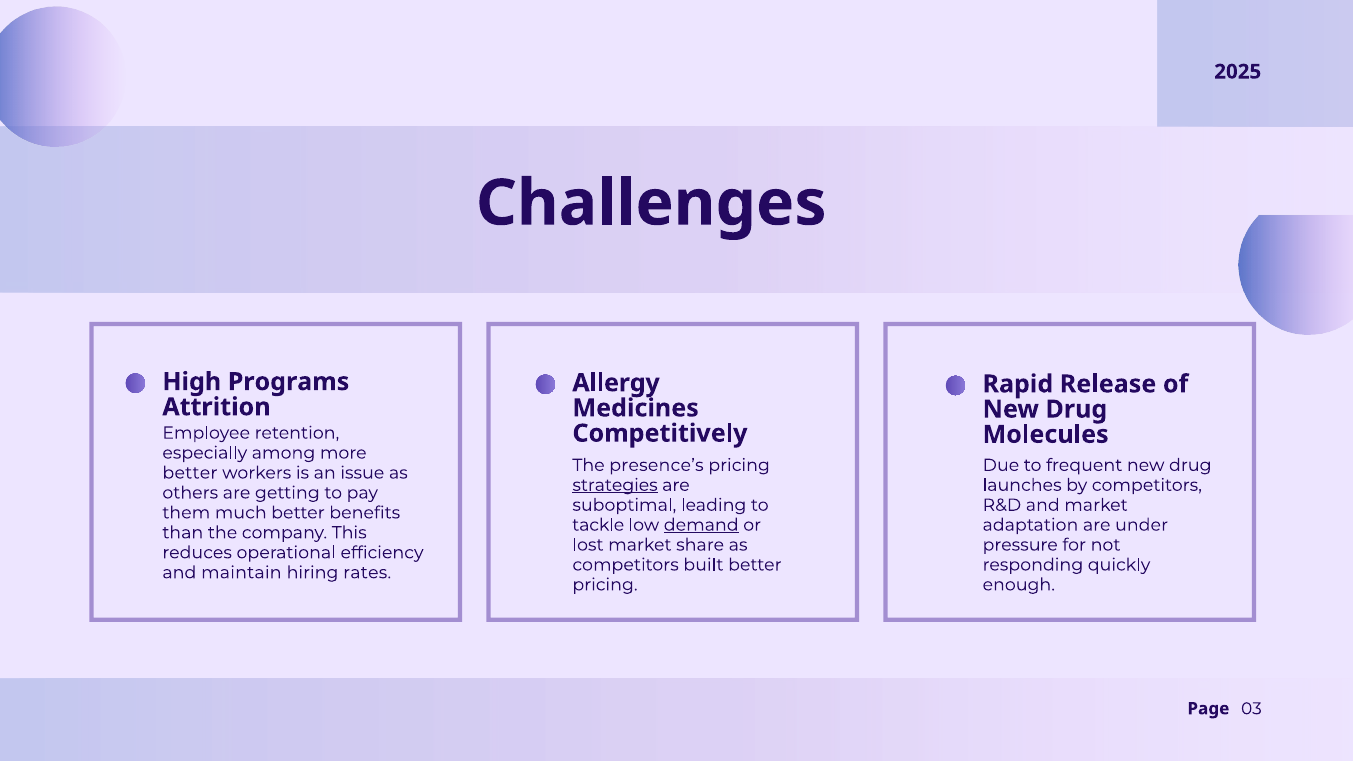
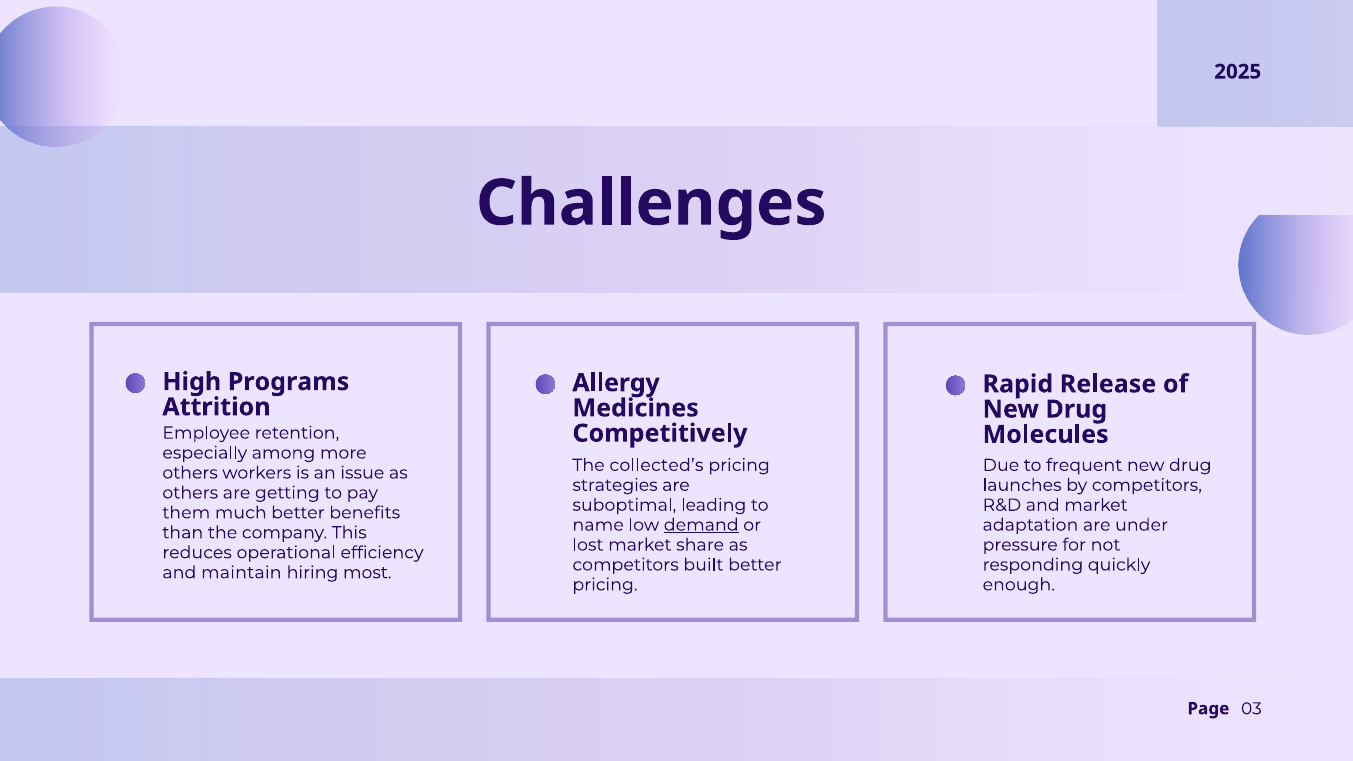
presence’s: presence’s -> collected’s
better at (190, 473): better -> others
strategies underline: present -> none
tackle: tackle -> name
rates: rates -> most
